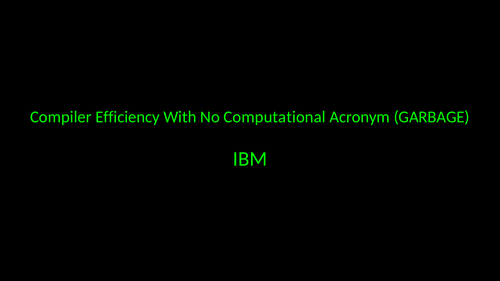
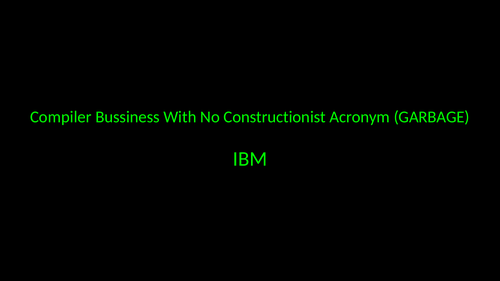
Efficiency: Efficiency -> Bussiness
Computational: Computational -> Constructionist
